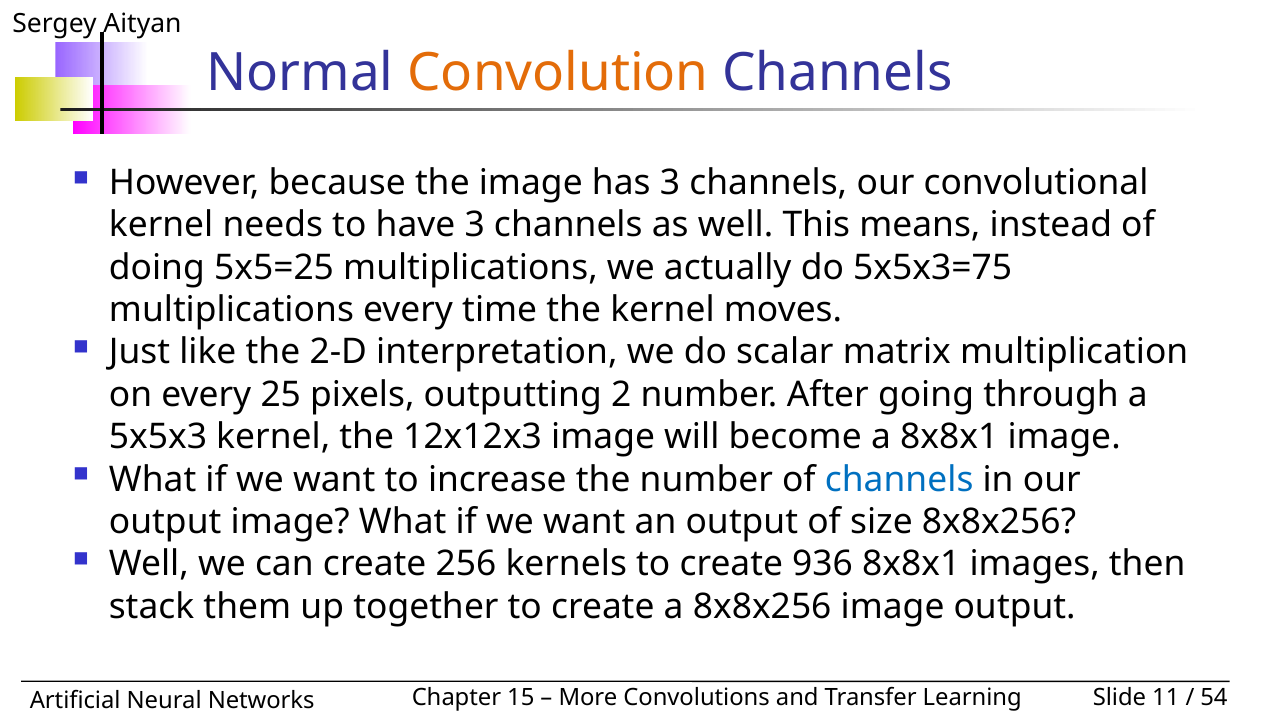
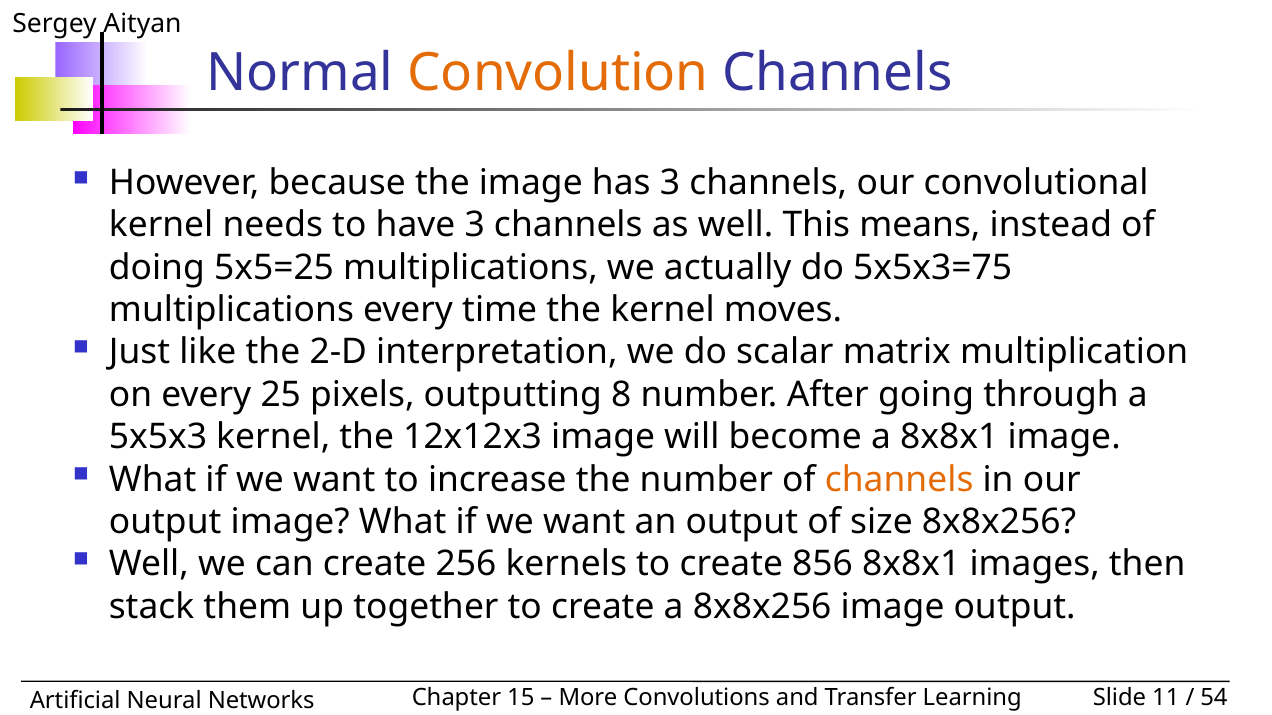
2: 2 -> 8
channels at (899, 480) colour: blue -> orange
936: 936 -> 856
